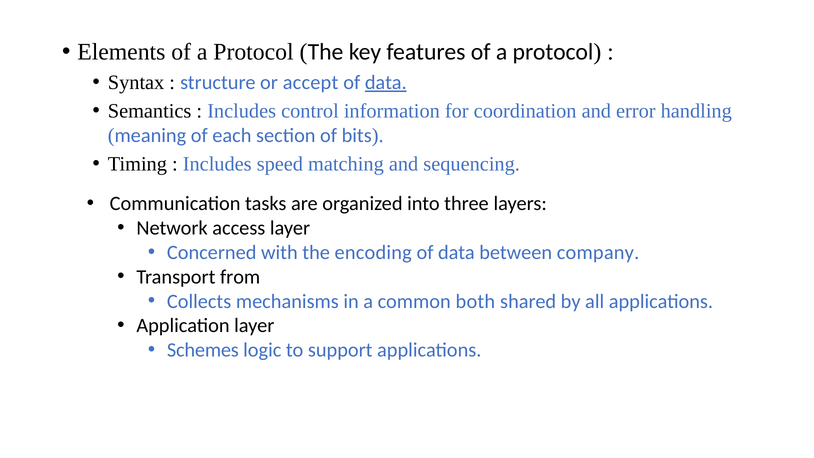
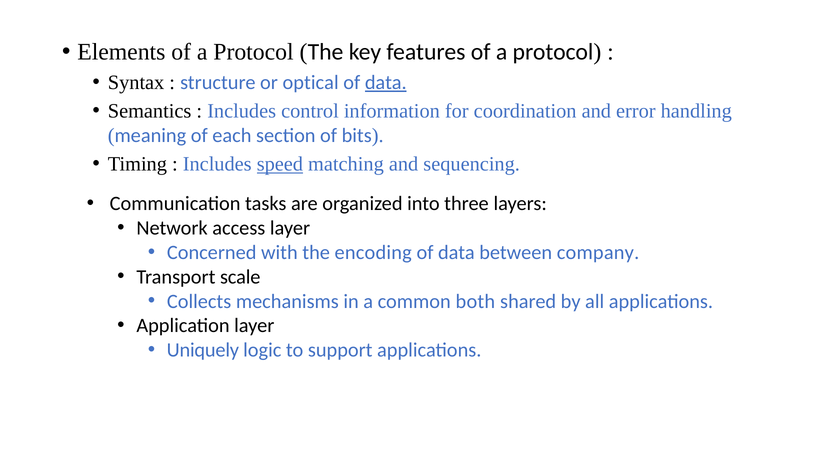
accept: accept -> optical
speed underline: none -> present
from: from -> scale
Schemes: Schemes -> Uniquely
